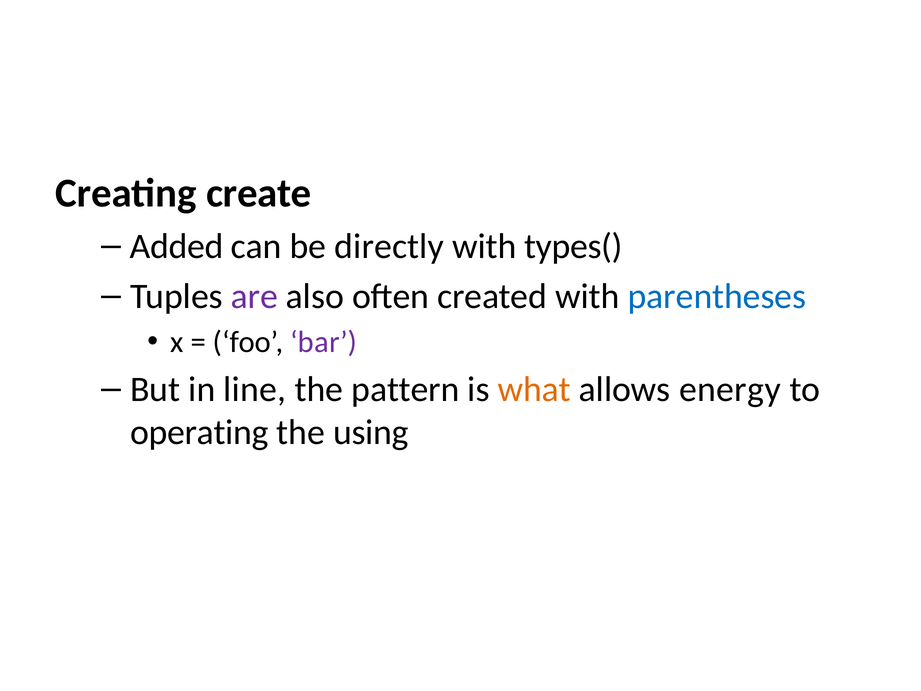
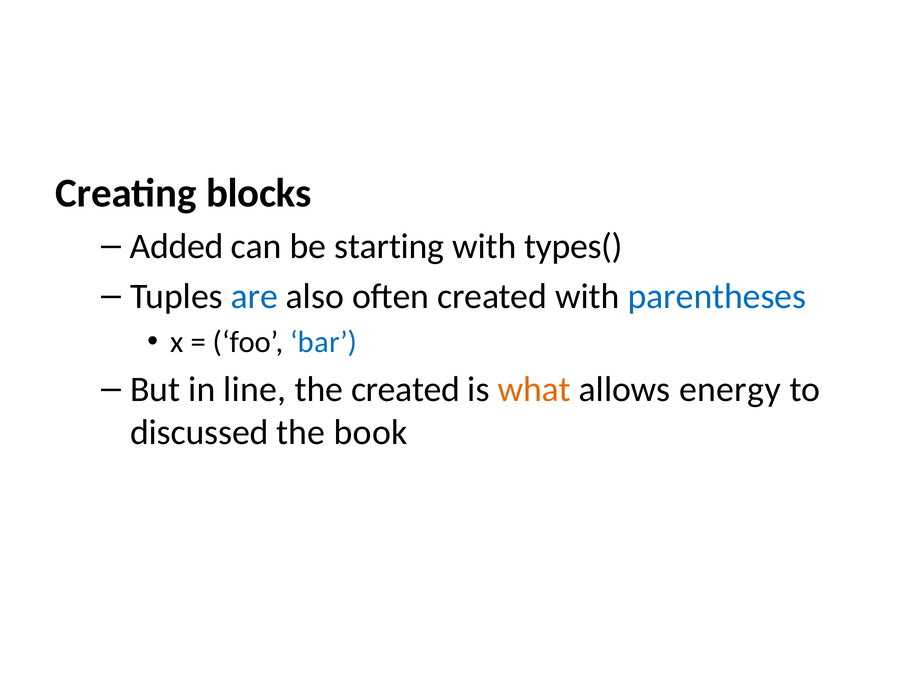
create: create -> blocks
directly: directly -> starting
are colour: purple -> blue
bar colour: purple -> blue
the pattern: pattern -> created
operating: operating -> discussed
using: using -> book
